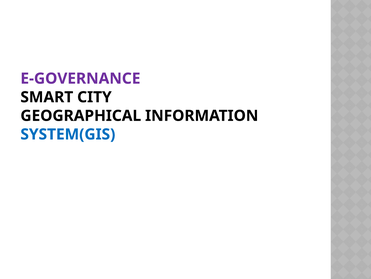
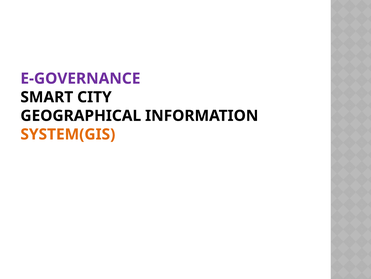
SYSTEM(GIS colour: blue -> orange
